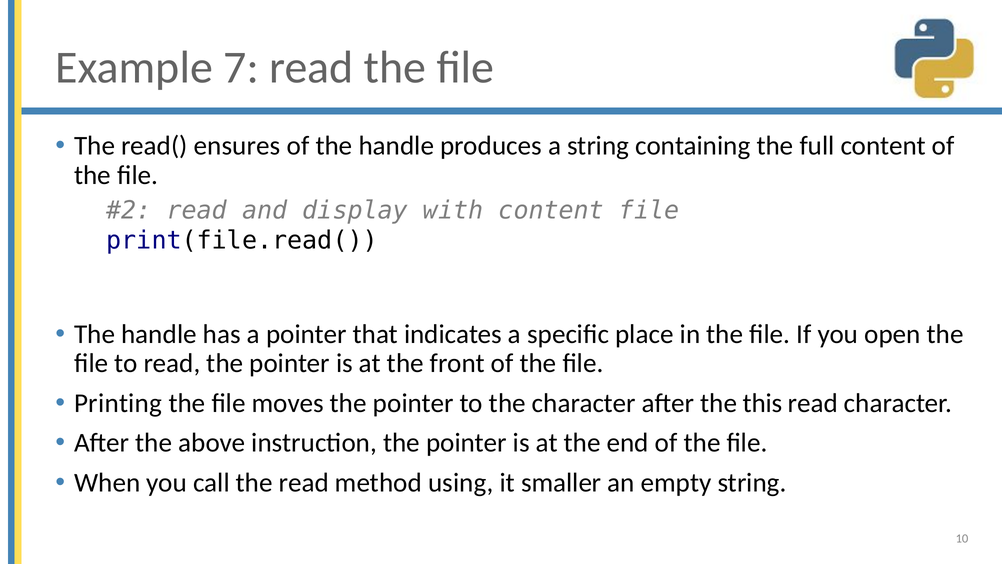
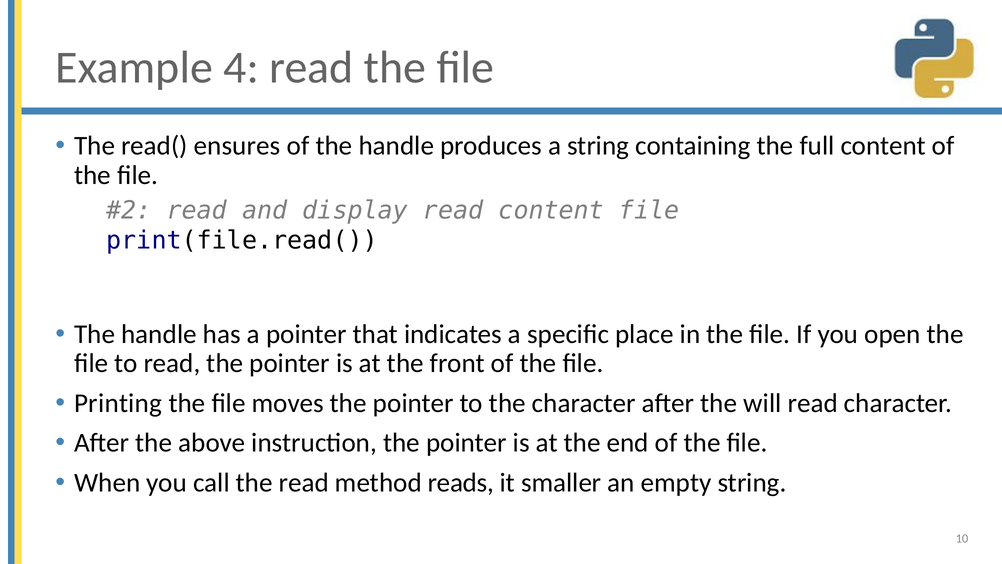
7: 7 -> 4
display with: with -> read
this: this -> will
using: using -> reads
